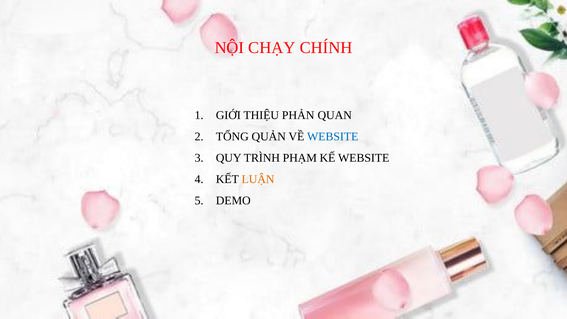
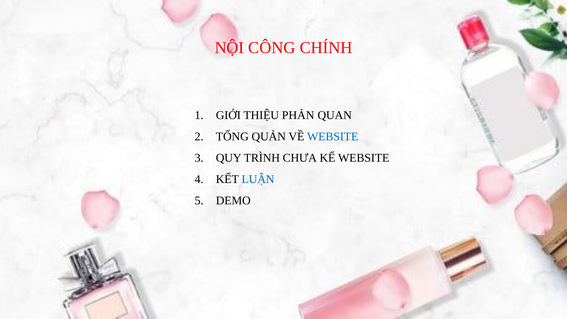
CHẠY: CHẠY -> CÔNG
PHẠM: PHẠM -> CHƯA
LUẬN colour: orange -> blue
